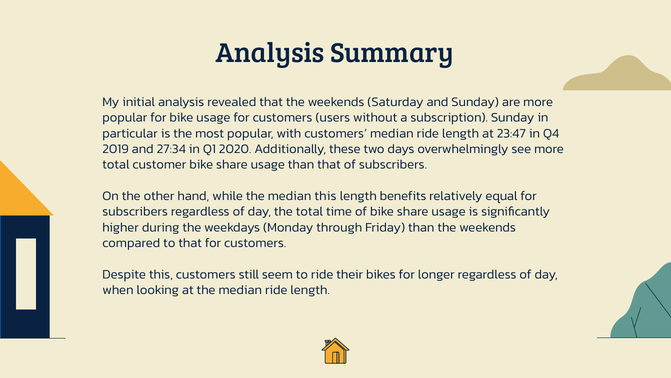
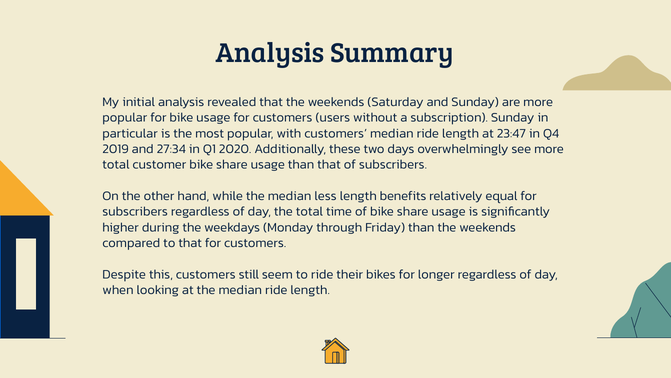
median this: this -> less
